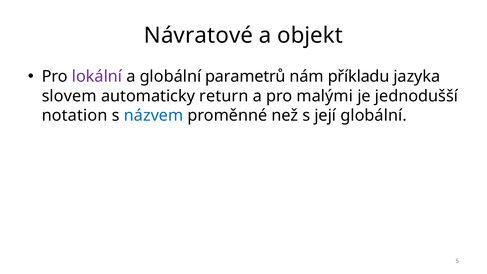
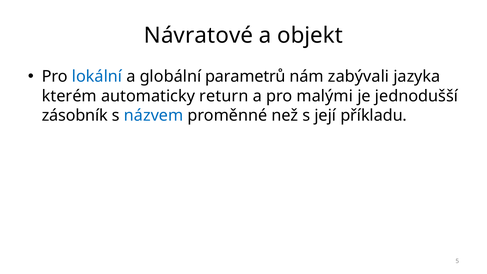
lokální colour: purple -> blue
příkladu: příkladu -> zabývali
slovem: slovem -> kterém
notation: notation -> zásobník
její globální: globální -> příkladu
